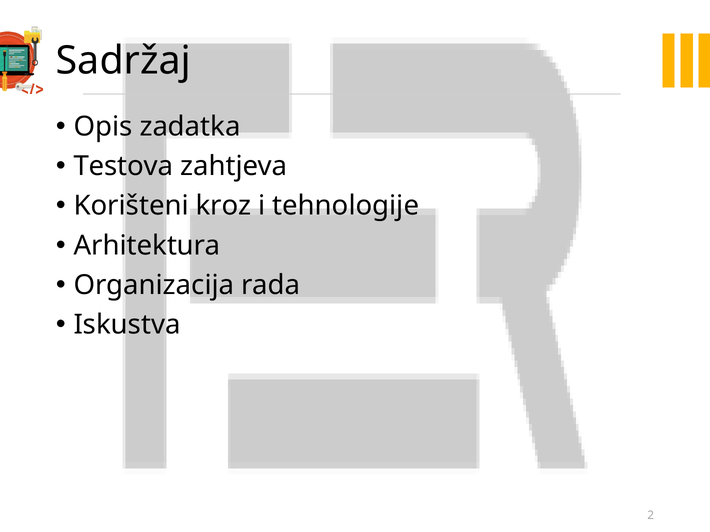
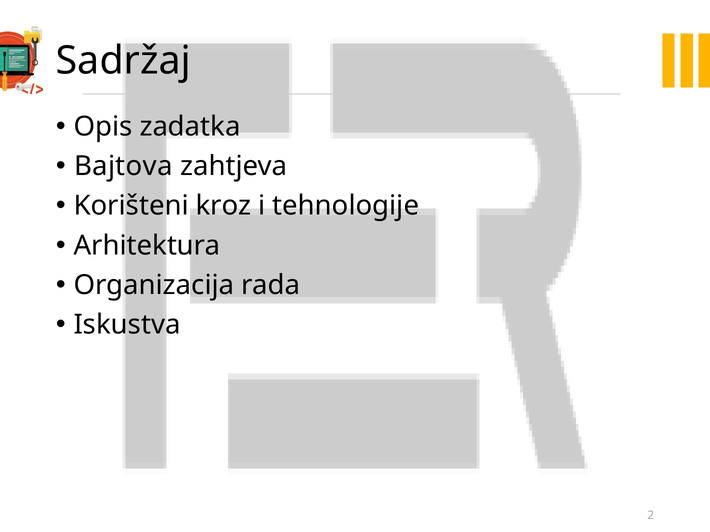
Testova: Testova -> Bajtova
